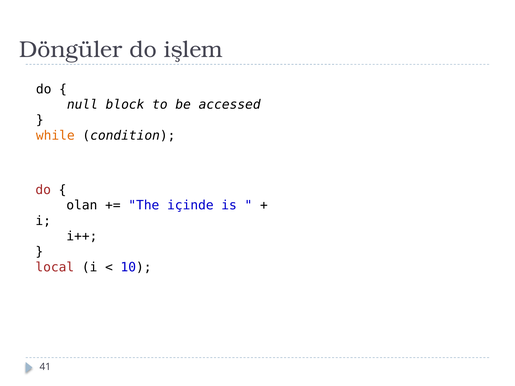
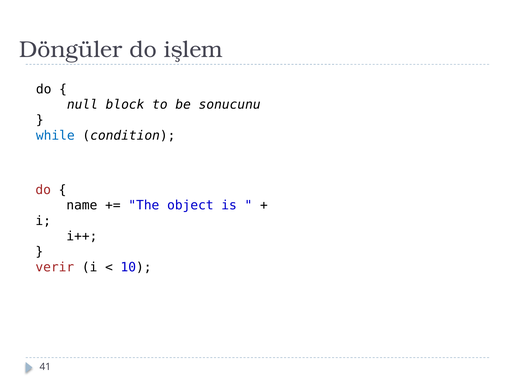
accessed: accessed -> sonucunu
while colour: orange -> blue
olan: olan -> name
içinde: içinde -> object
local: local -> verir
